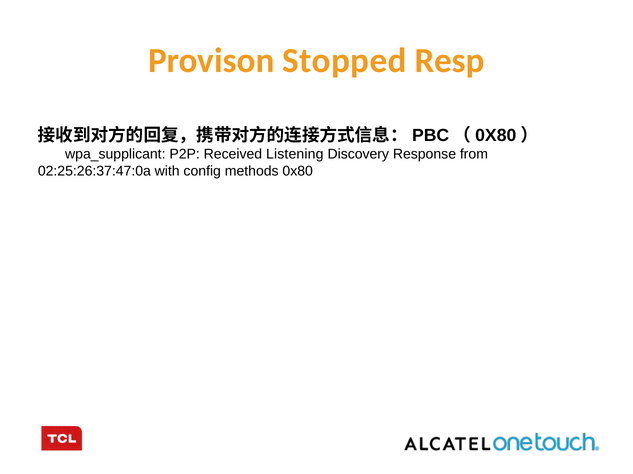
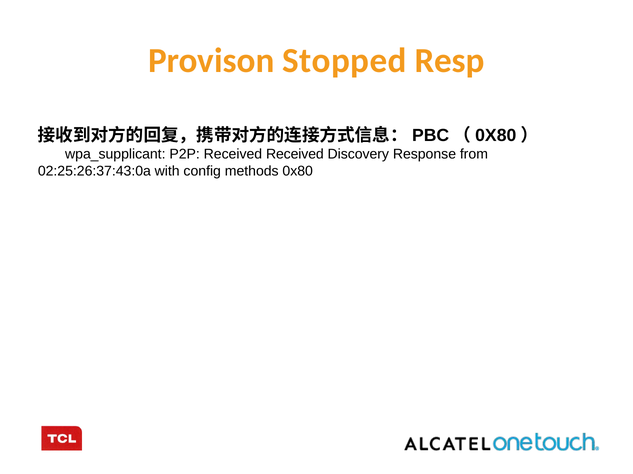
Received Listening: Listening -> Received
02:25:26:37:47:0a: 02:25:26:37:47:0a -> 02:25:26:37:43:0a
